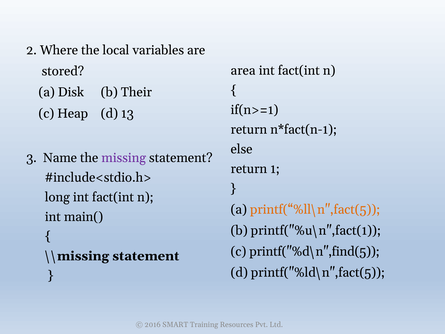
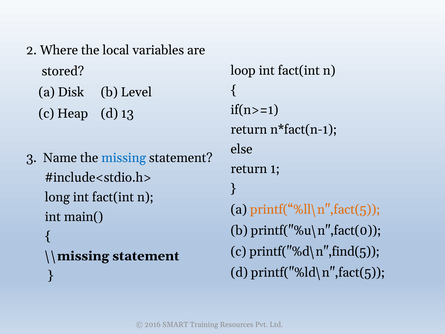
area: area -> loop
Their: Their -> Level
missing colour: purple -> blue
printf("%u\n",fact(1: printf("%u\n",fact(1 -> printf("%u\n",fact(0
